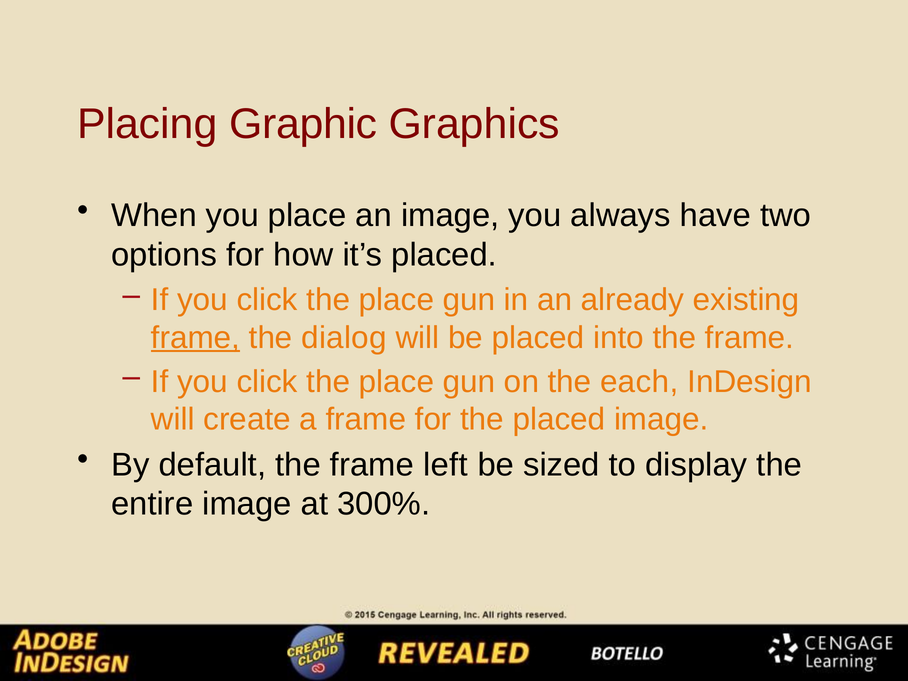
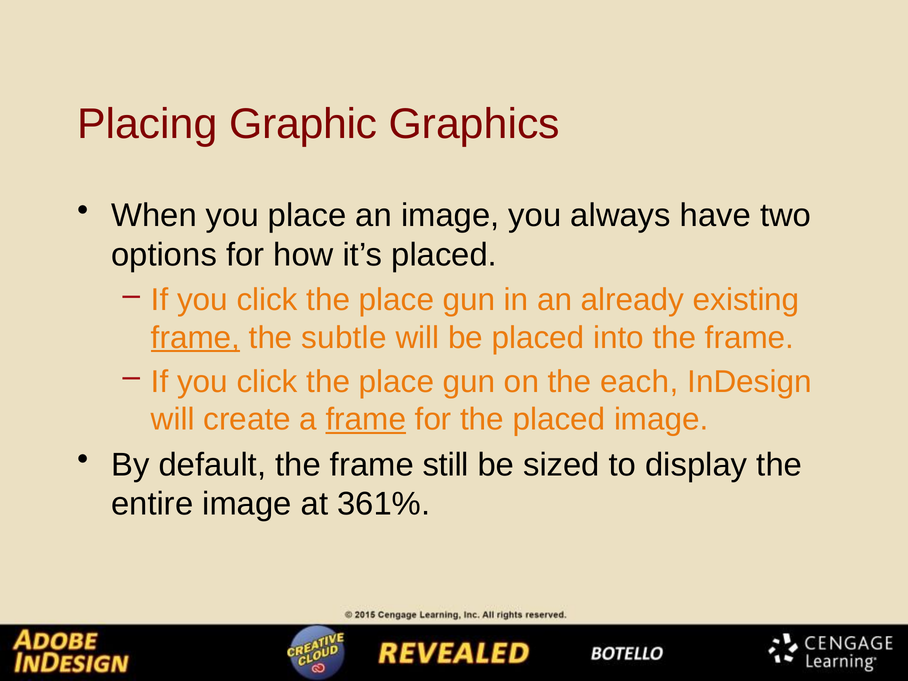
dialog: dialog -> subtle
frame at (366, 420) underline: none -> present
left: left -> still
300%: 300% -> 361%
